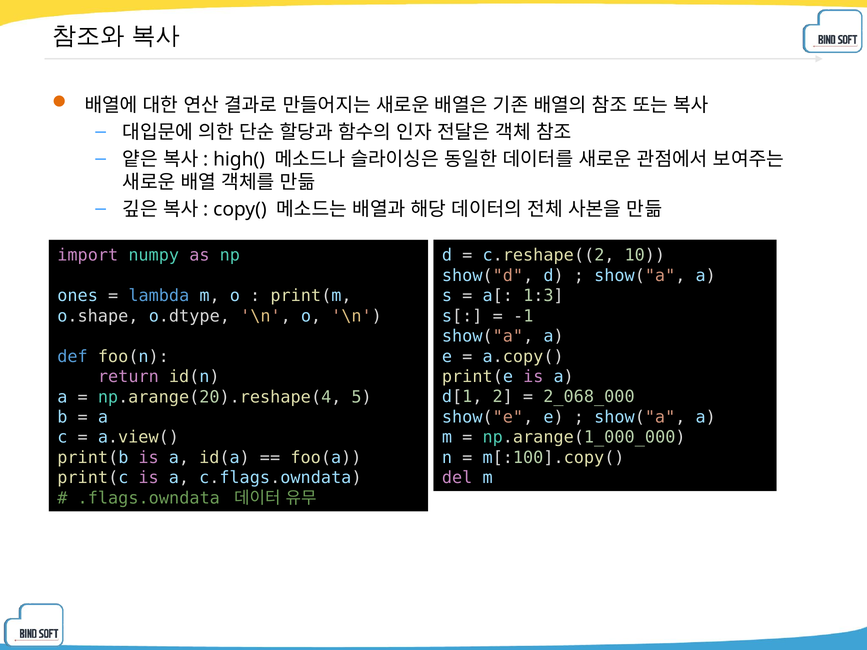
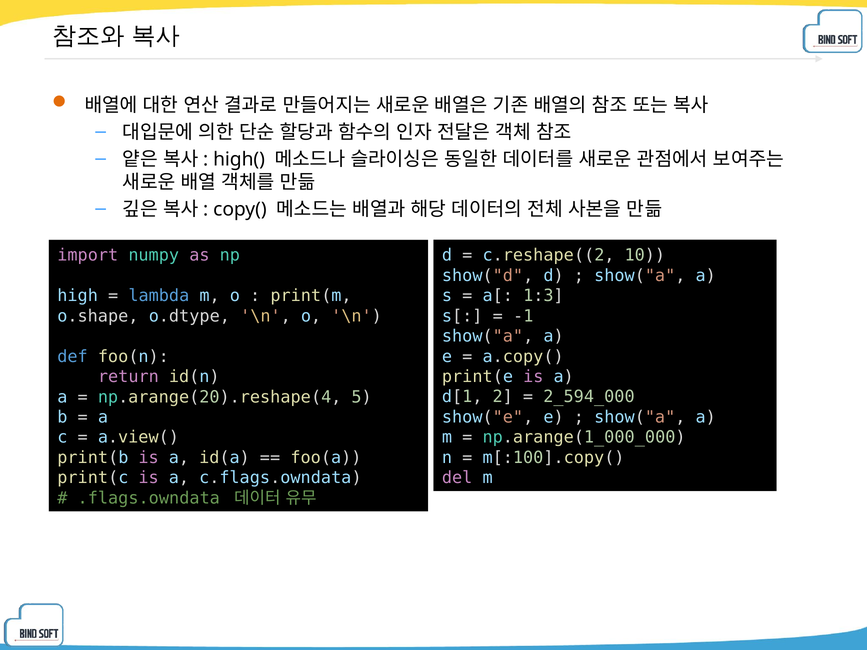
ones: ones -> high
2_068_000: 2_068_000 -> 2_594_000
